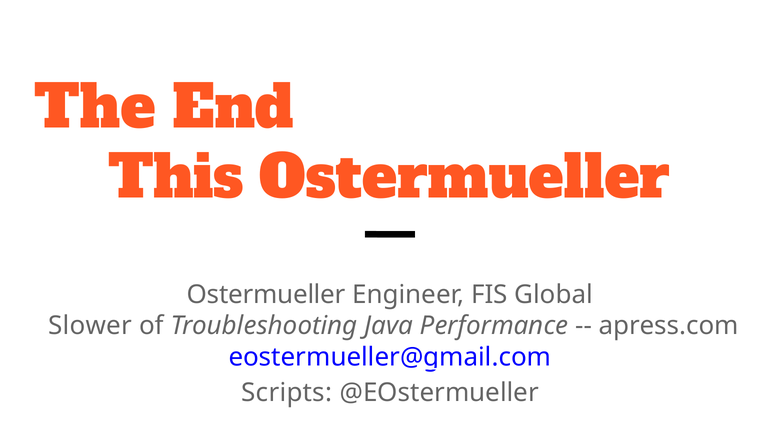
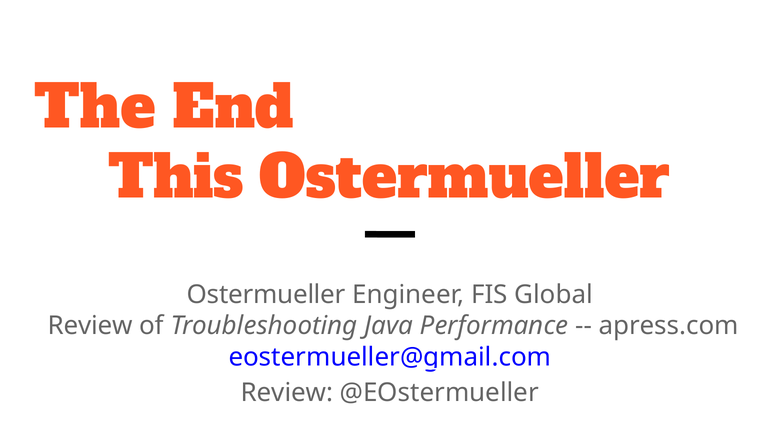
Slower at (90, 326): Slower -> Review
Scripts at (287, 393): Scripts -> Review
